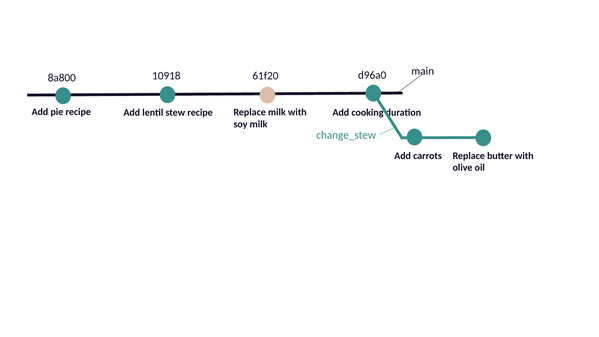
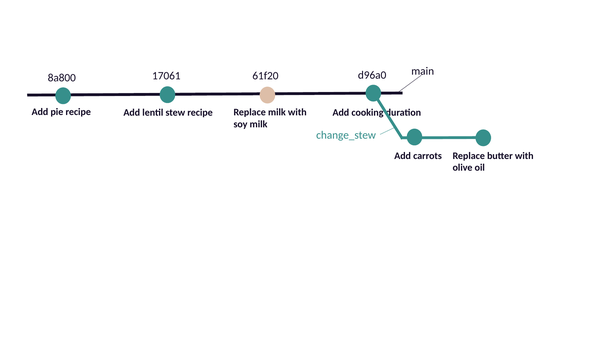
10918: 10918 -> 17061
